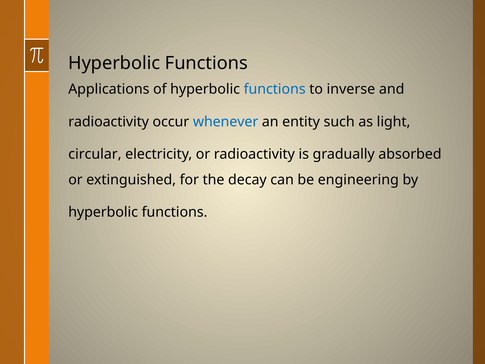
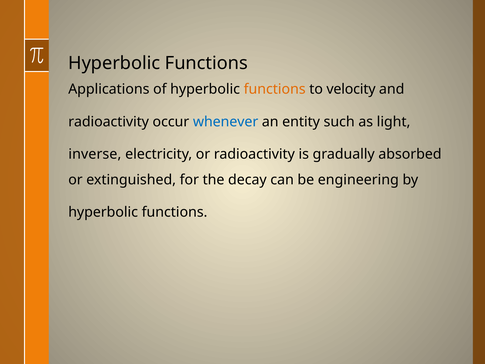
functions at (275, 89) colour: blue -> orange
inverse: inverse -> velocity
circular: circular -> inverse
